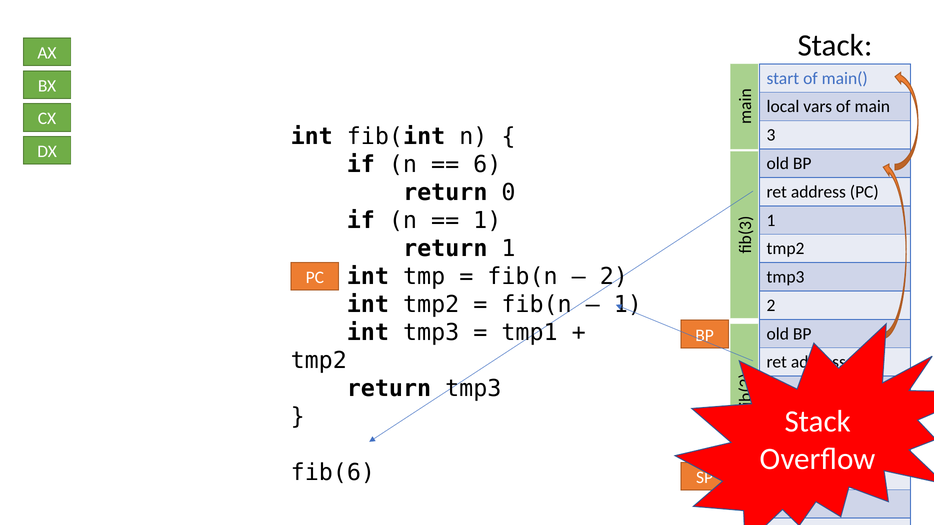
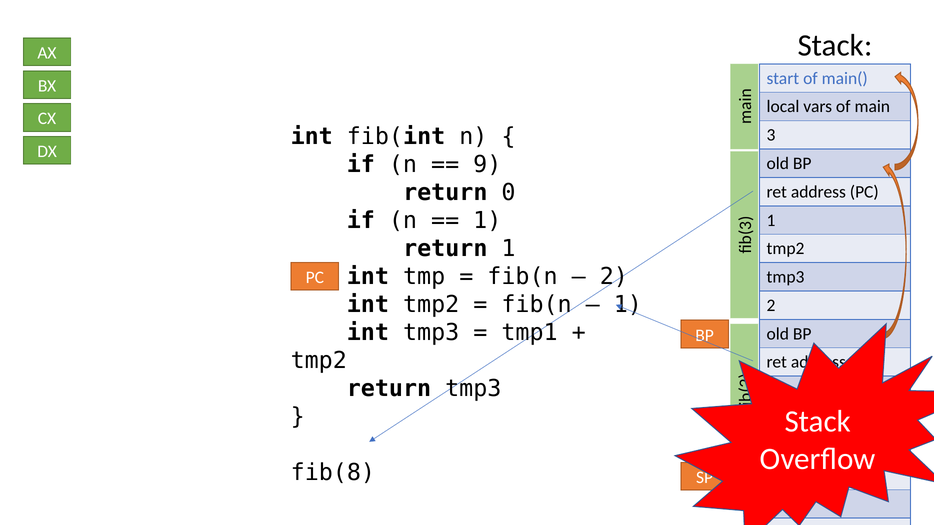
6: 6 -> 9
fib(6: fib(6 -> fib(8
